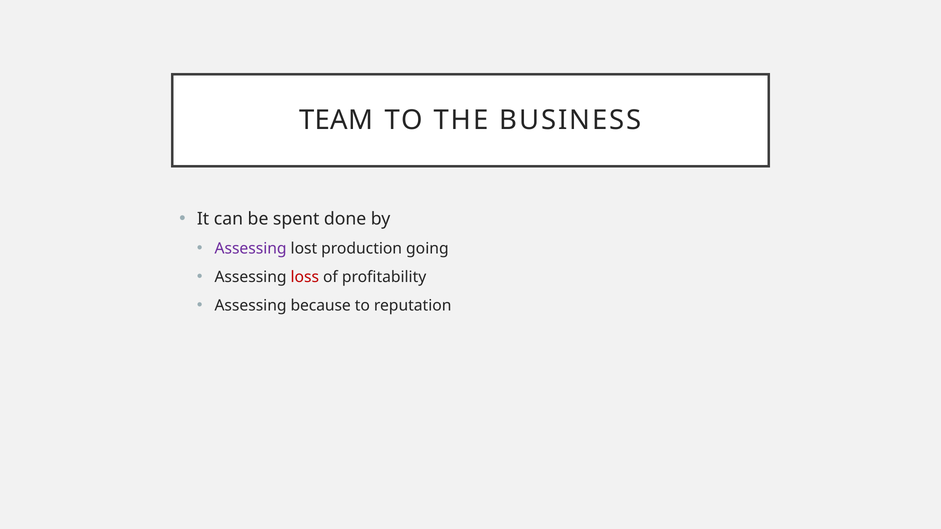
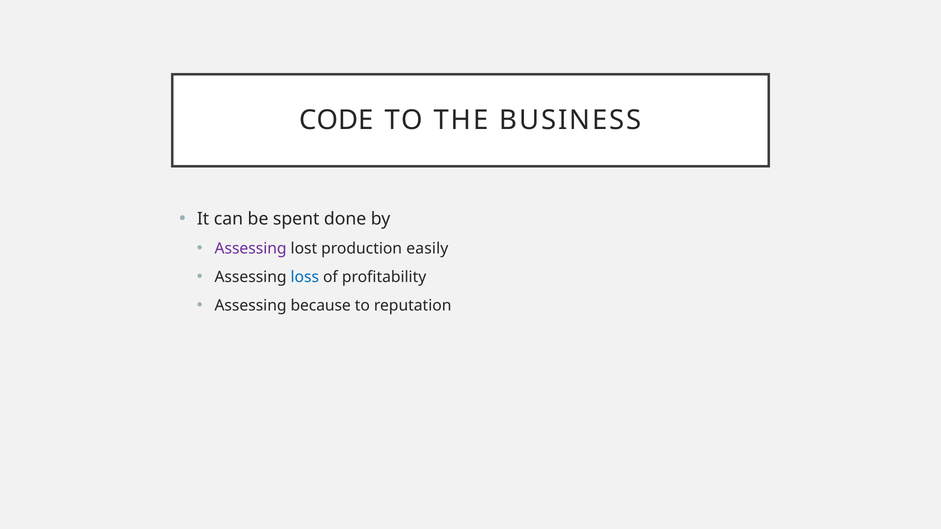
TEAM: TEAM -> CODE
going: going -> easily
loss colour: red -> blue
